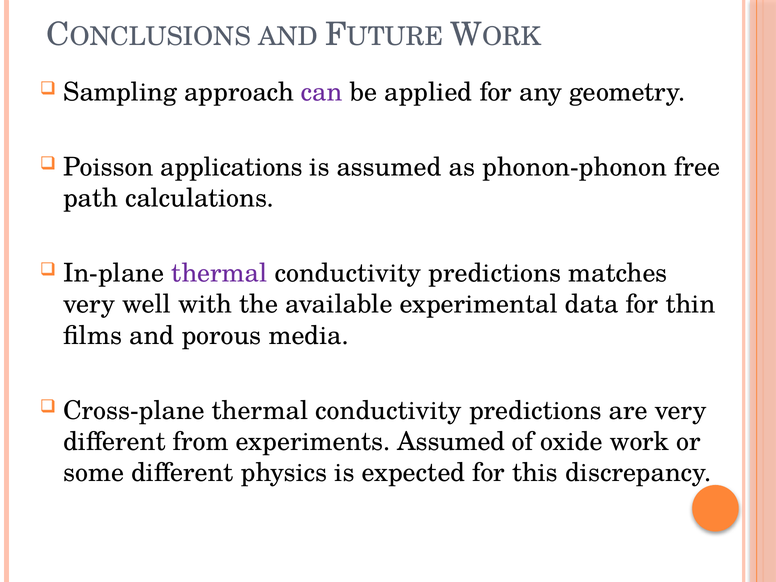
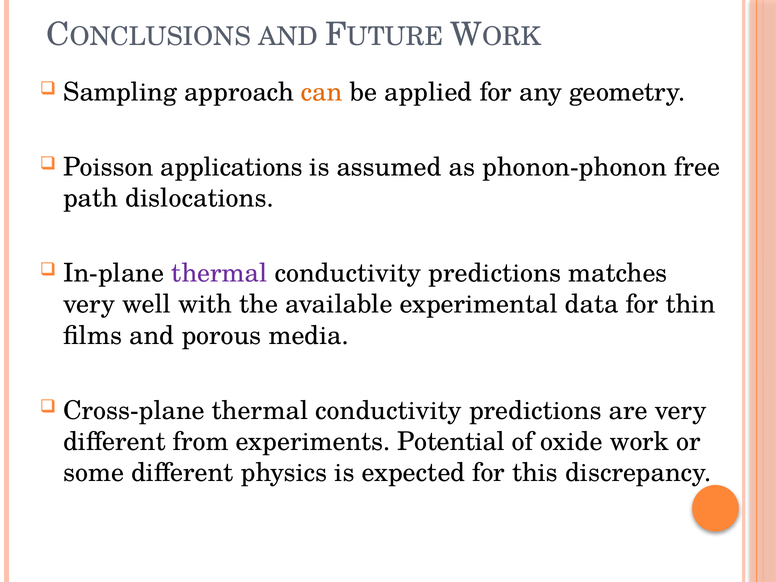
can colour: purple -> orange
calculations: calculations -> dislocations
experiments Assumed: Assumed -> Potential
